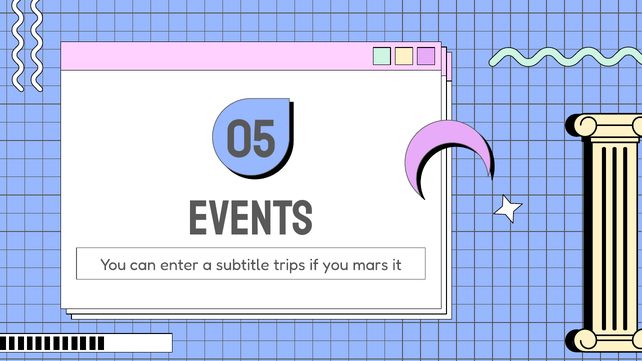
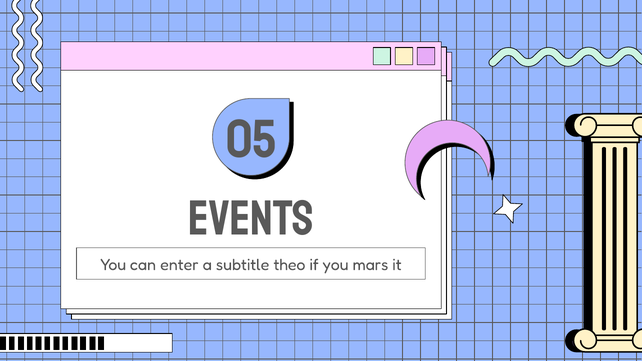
trips: trips -> theo
